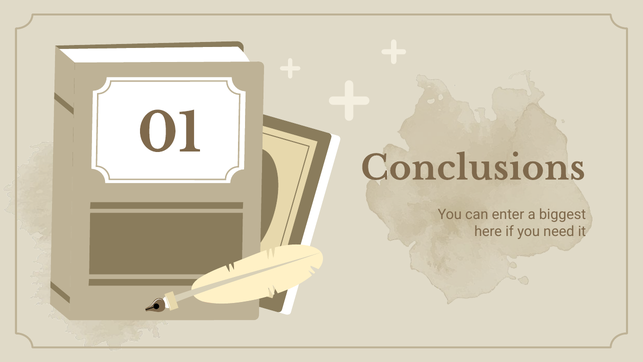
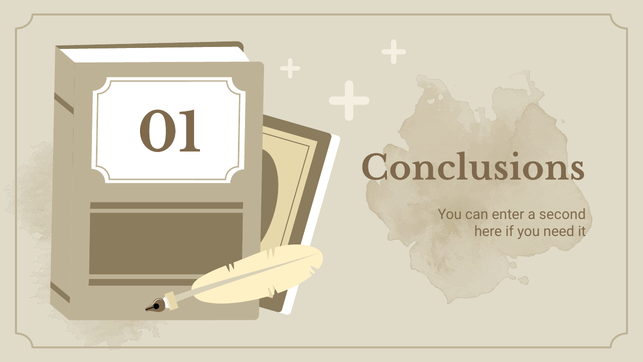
biggest: biggest -> second
